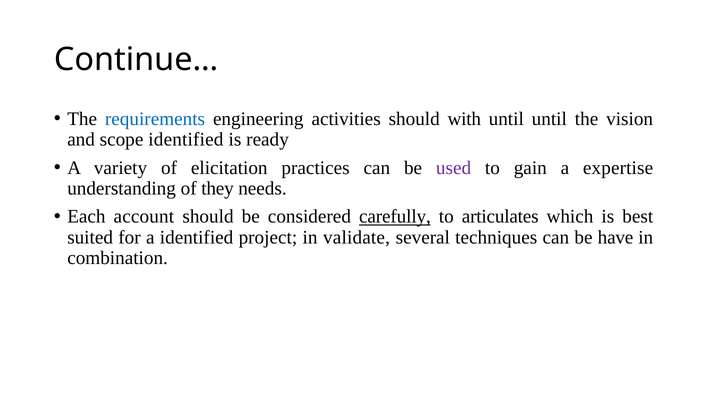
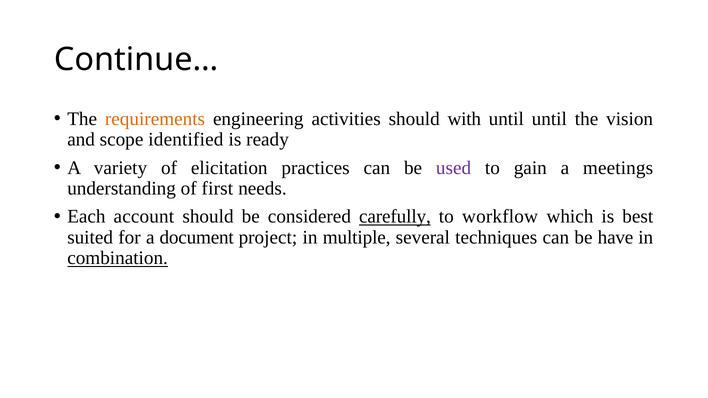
requirements colour: blue -> orange
expertise: expertise -> meetings
they: they -> first
articulates: articulates -> workflow
a identified: identified -> document
validate: validate -> multiple
combination underline: none -> present
